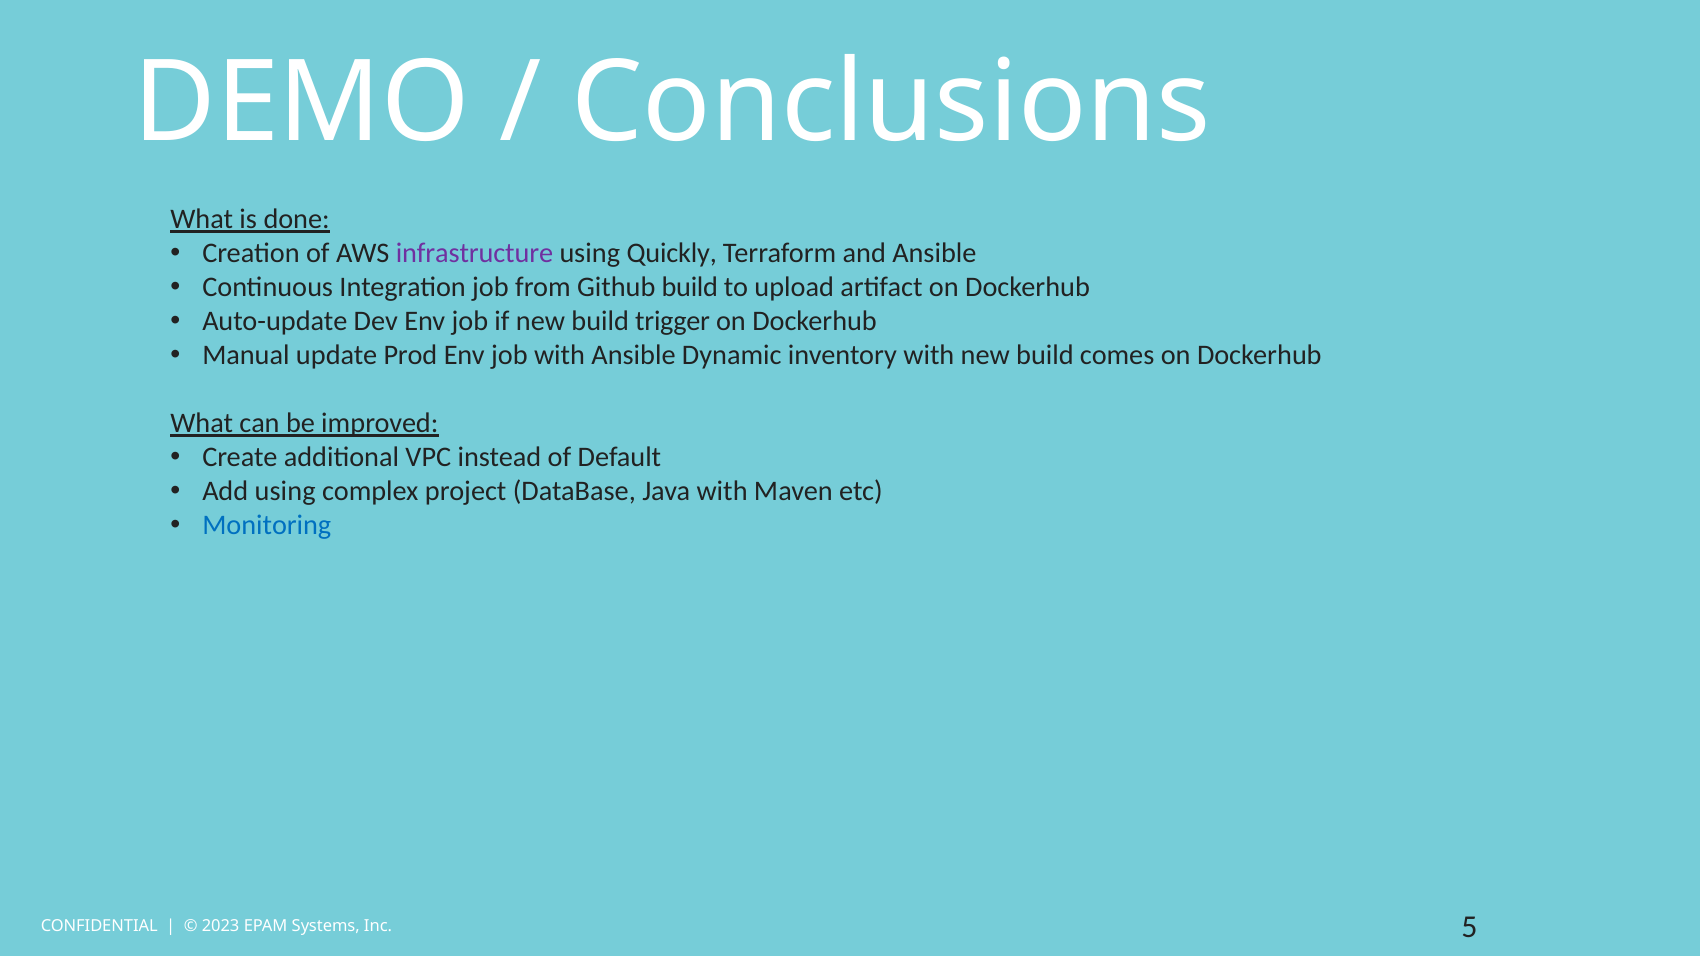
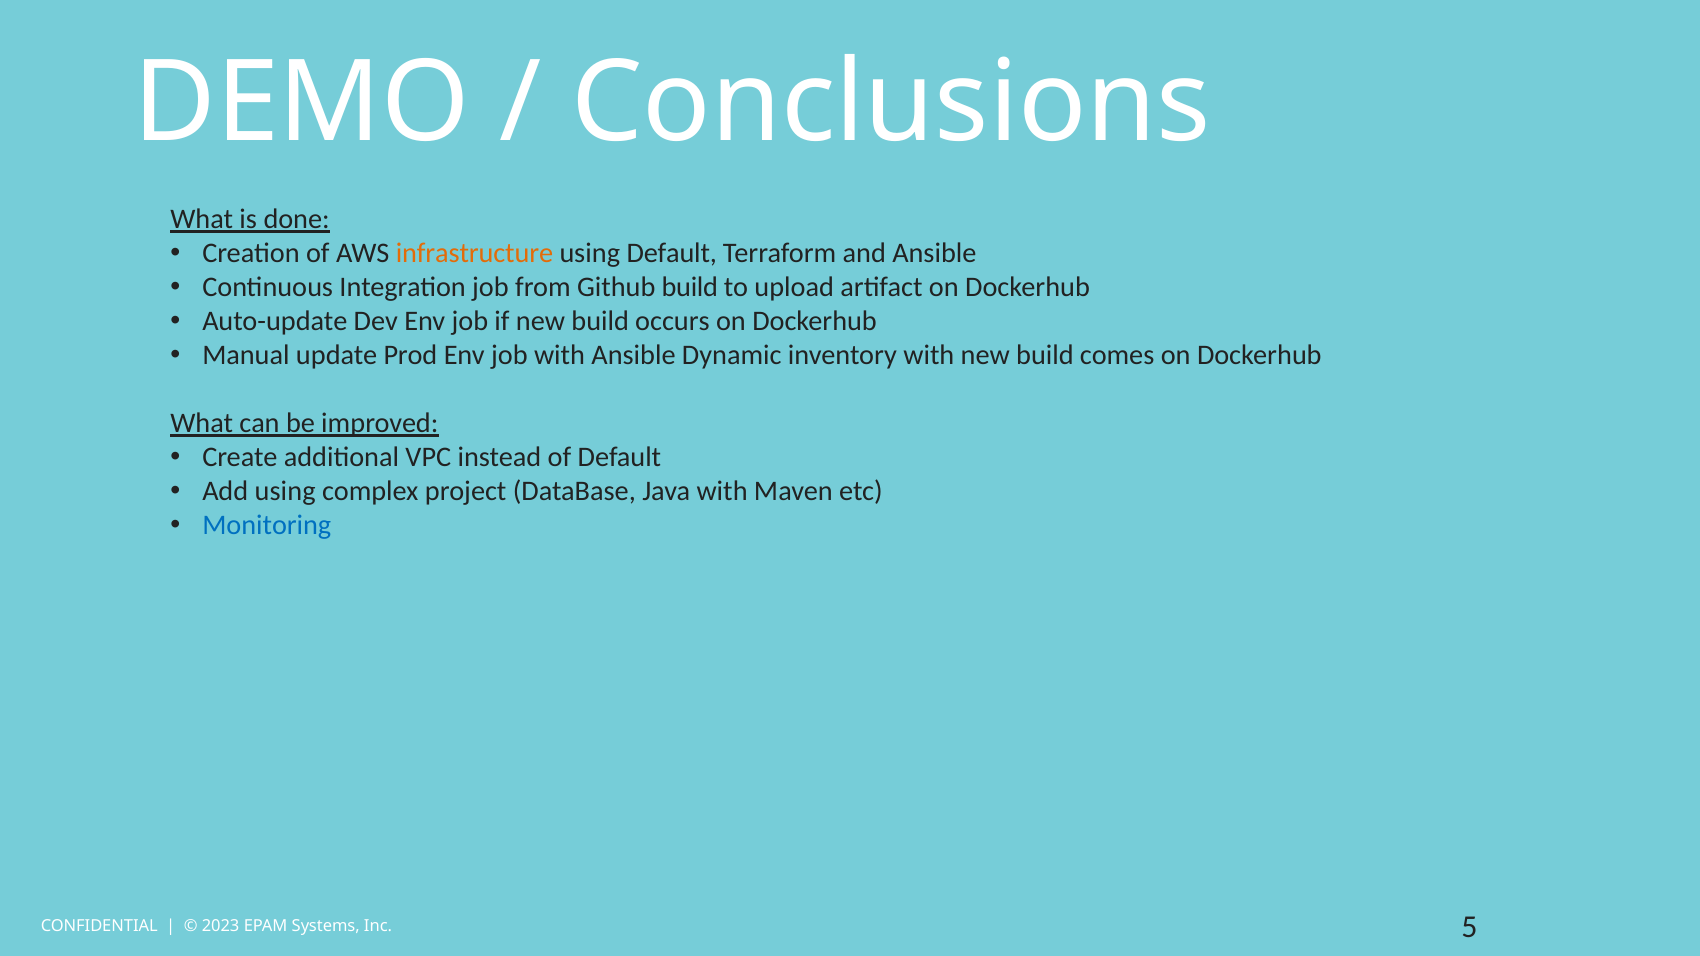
infrastructure colour: purple -> orange
using Quickly: Quickly -> Default
trigger: trigger -> occurs
